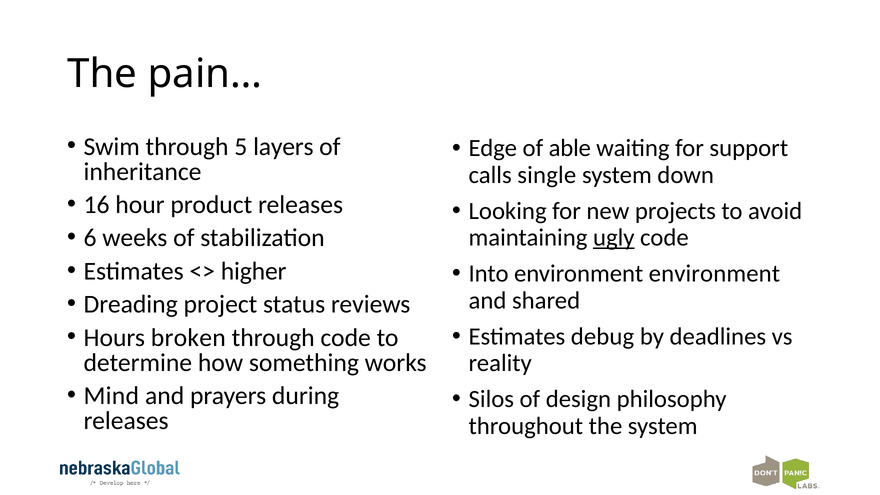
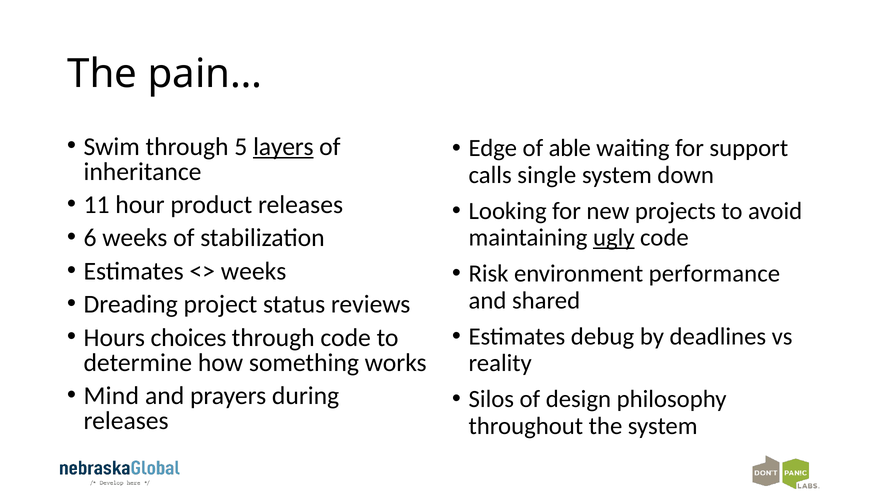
layers underline: none -> present
16: 16 -> 11
higher at (254, 271): higher -> weeks
Into: Into -> Risk
environment environment: environment -> performance
broken: broken -> choices
